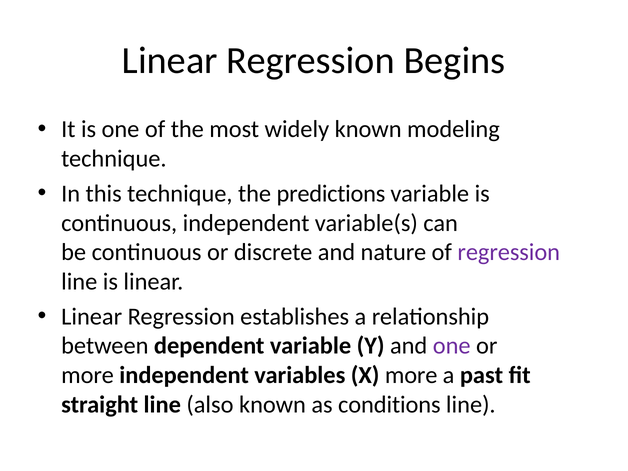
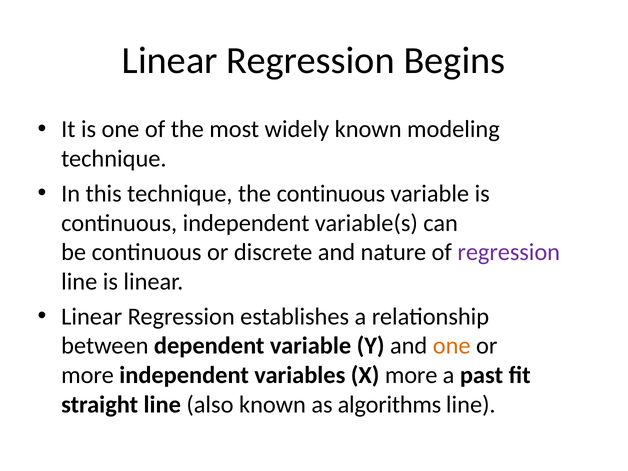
the predictions: predictions -> continuous
one at (452, 346) colour: purple -> orange
conditions: conditions -> algorithms
